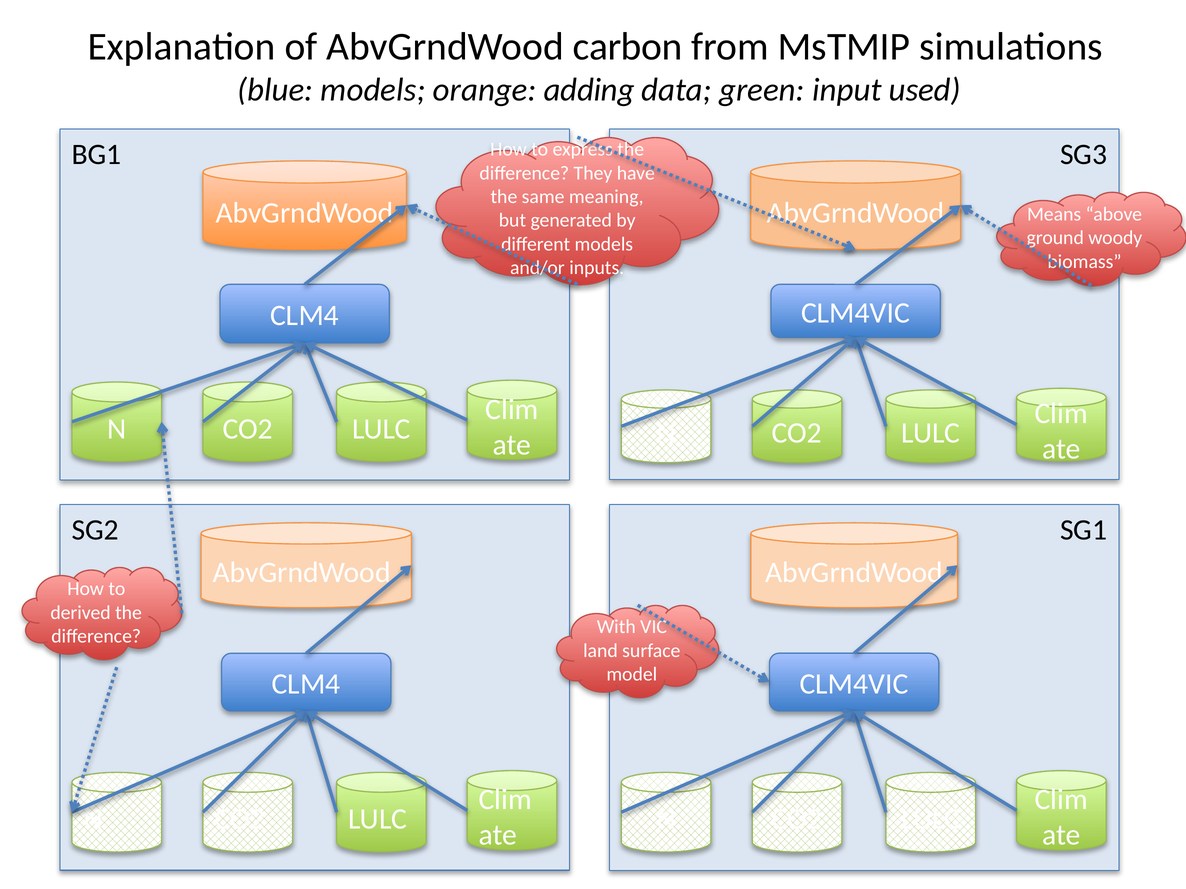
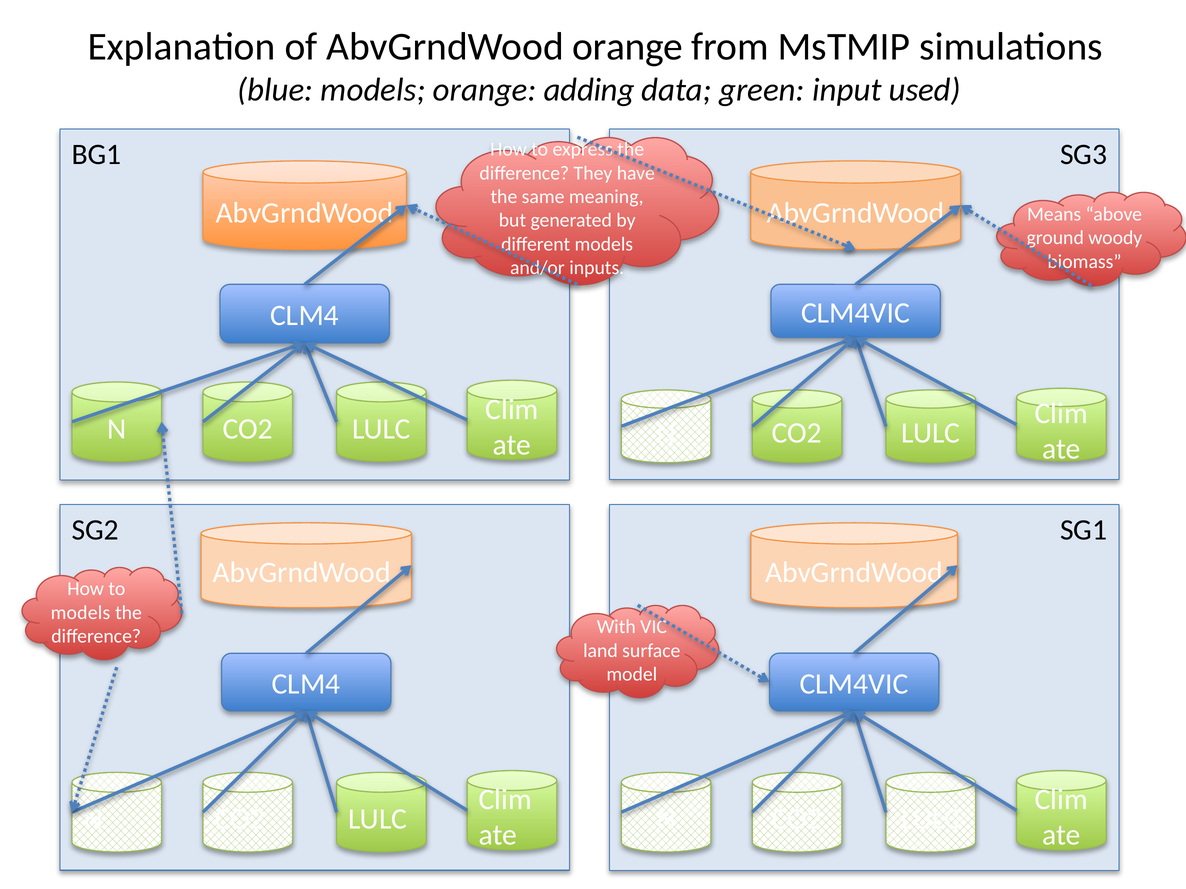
AbvGrndWood carbon: carbon -> orange
derived at (81, 613): derived -> models
